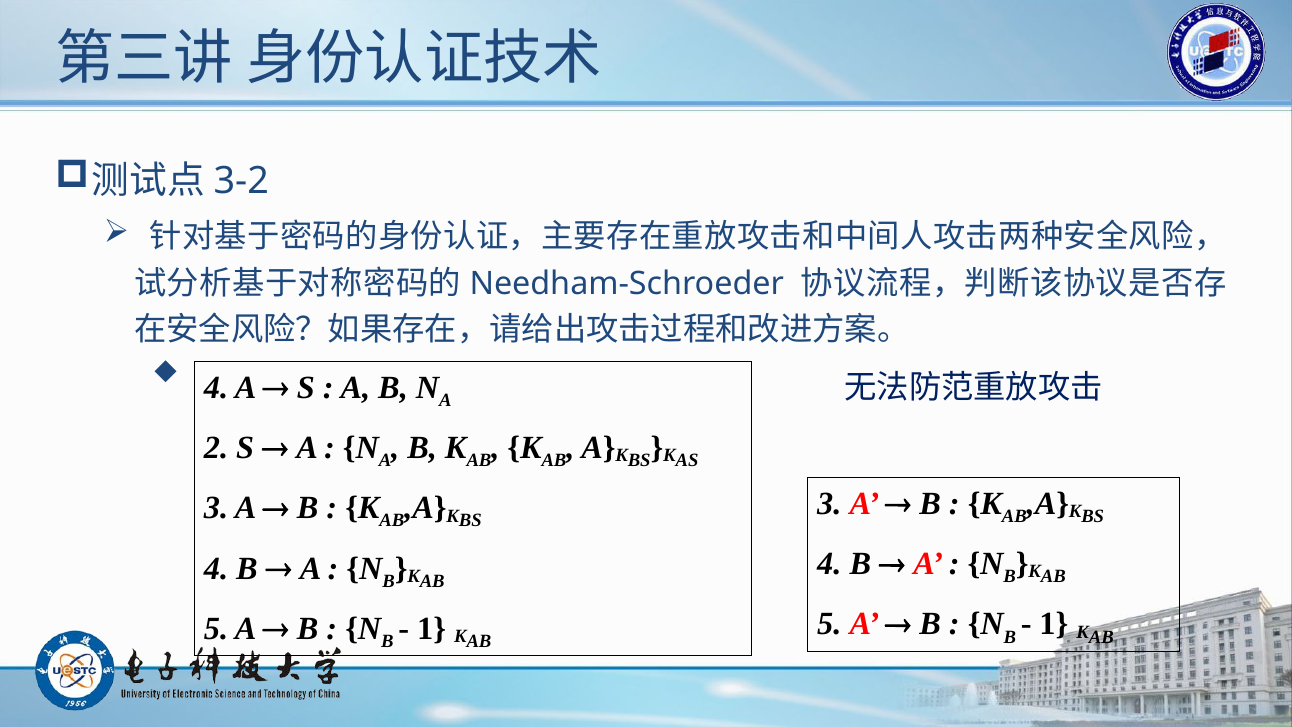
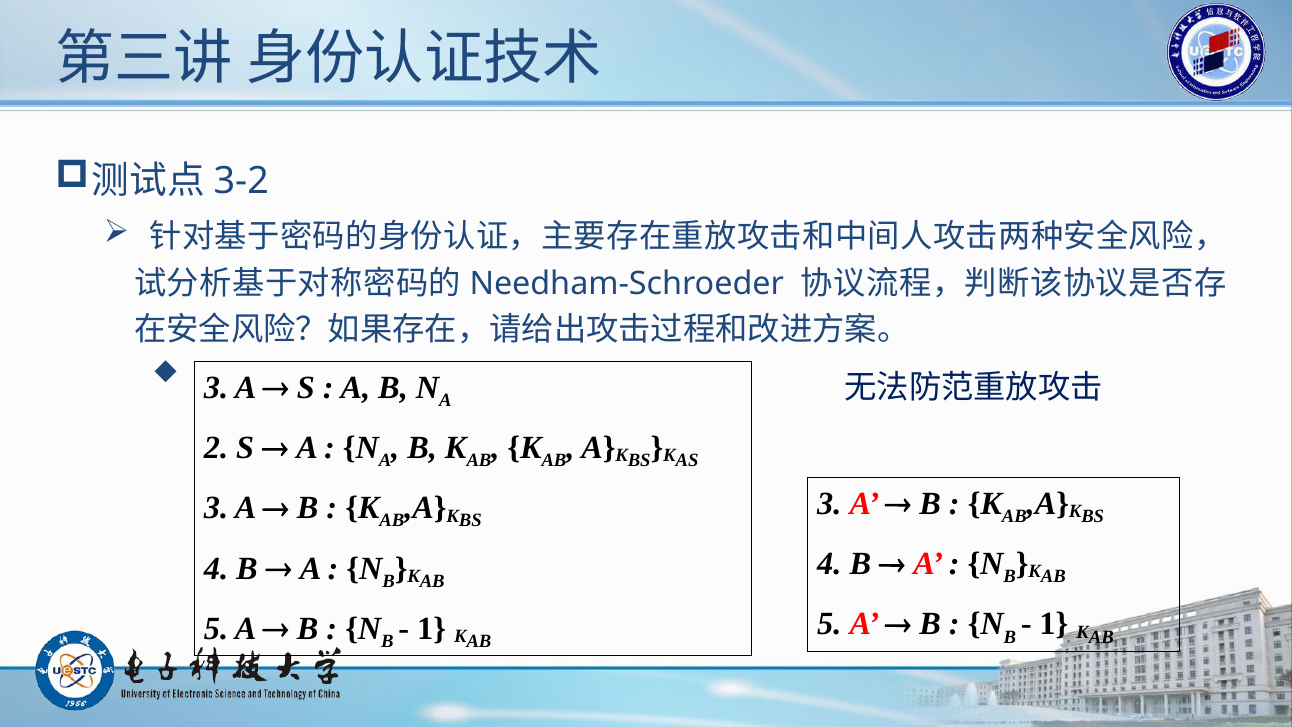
4 at (216, 388): 4 -> 3
